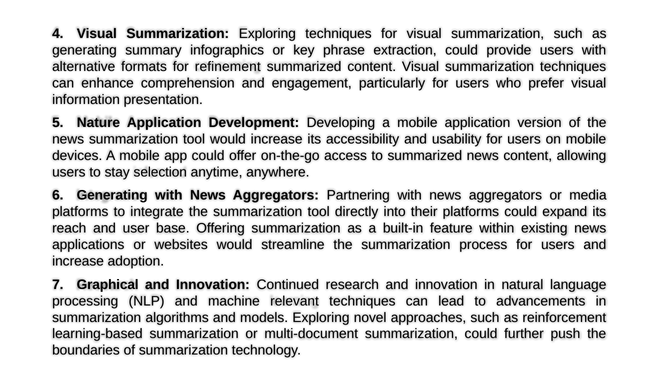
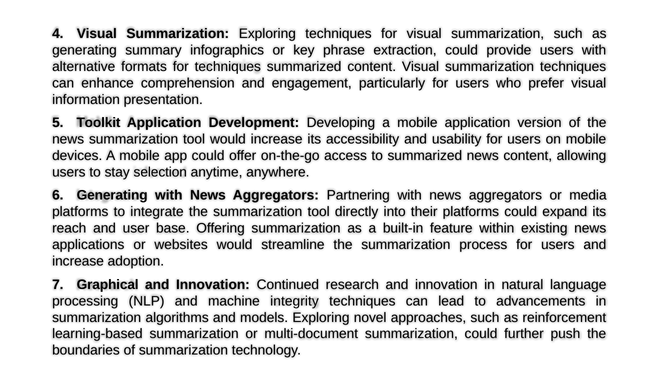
for refinement: refinement -> techniques
Nature: Nature -> Toolkit
relevant: relevant -> integrity
